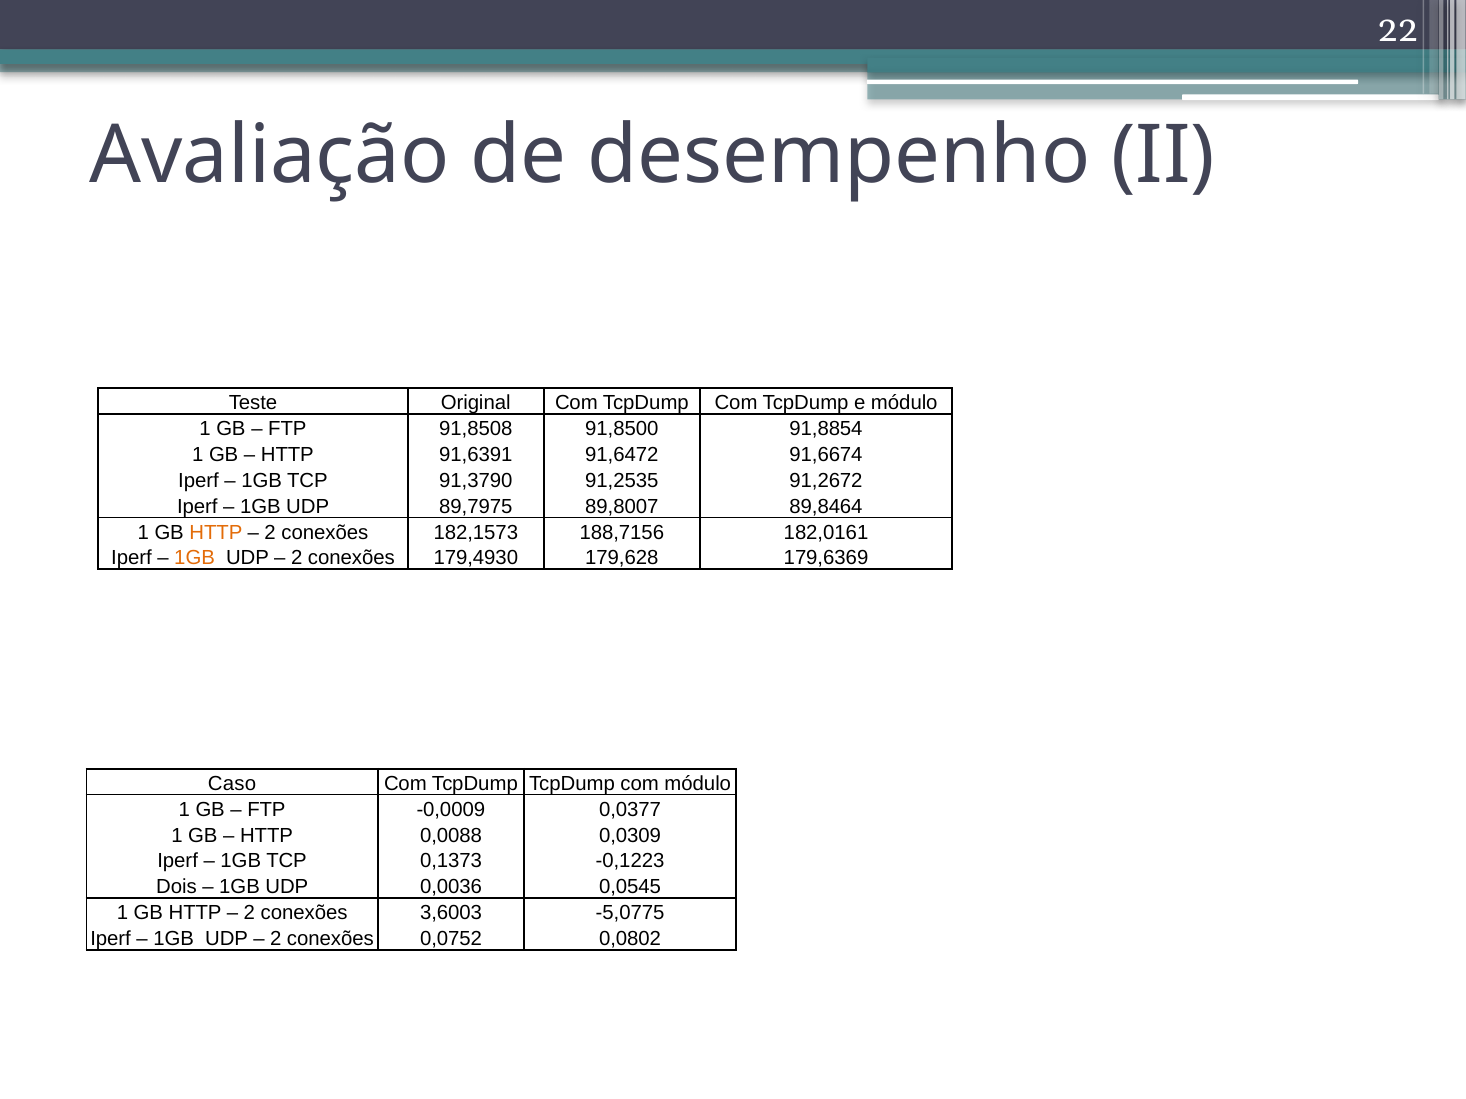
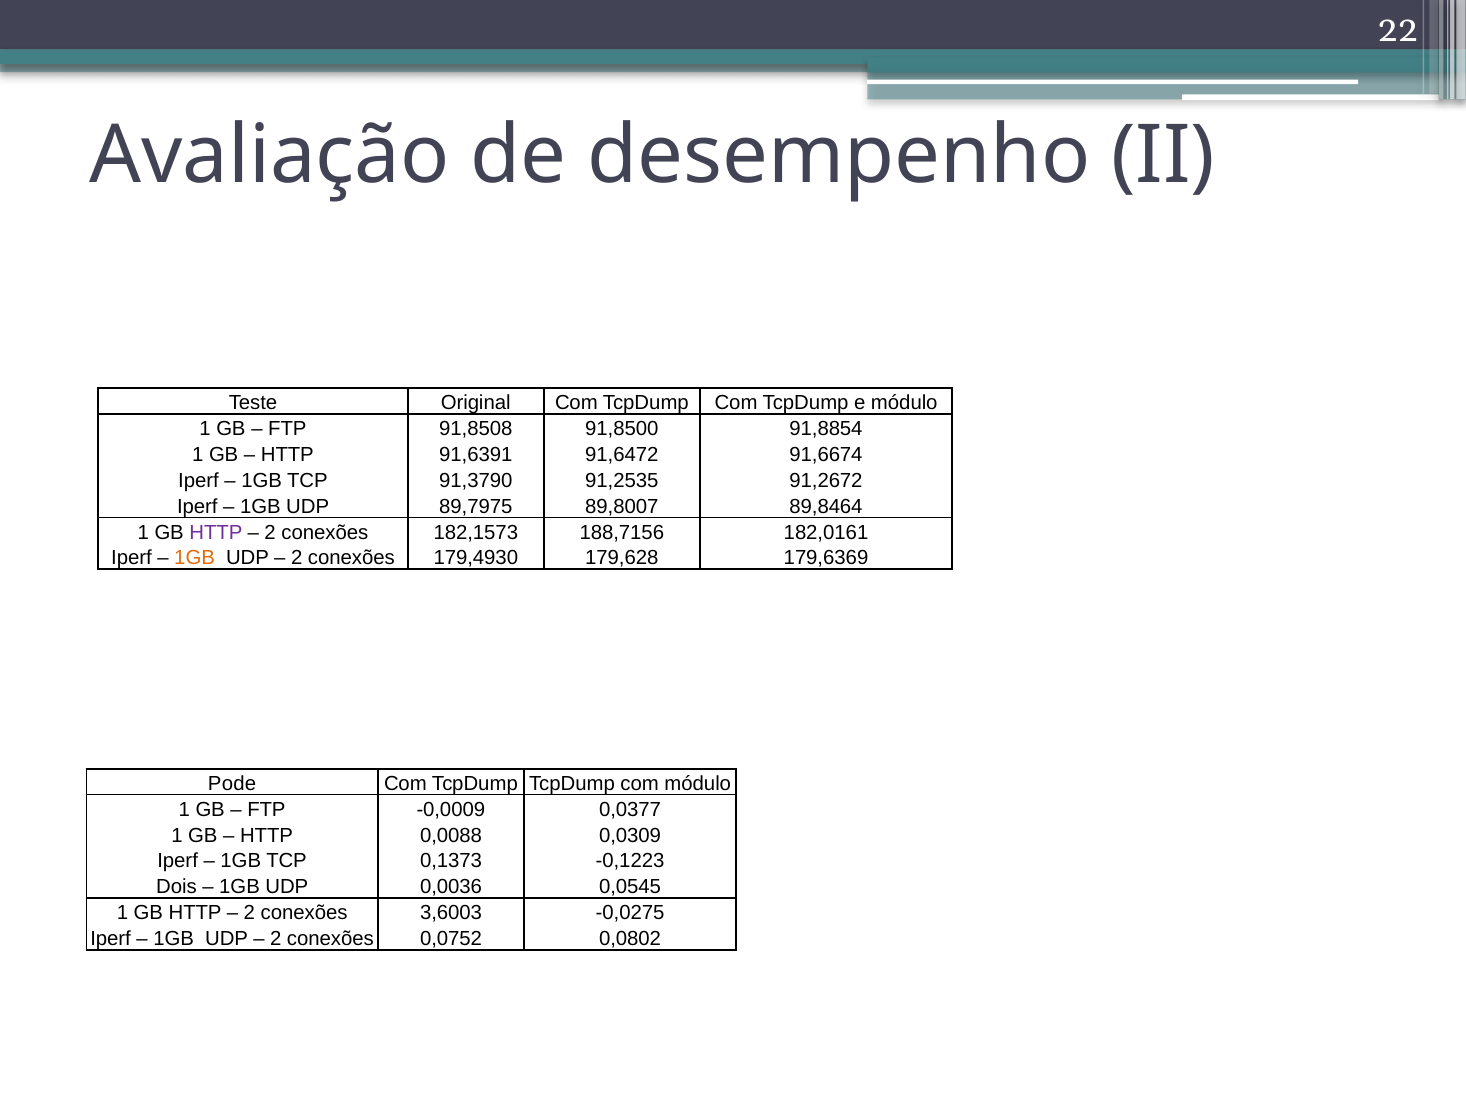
HTTP at (216, 533) colour: orange -> purple
Caso: Caso -> Pode
-5,0775: -5,0775 -> -0,0275
